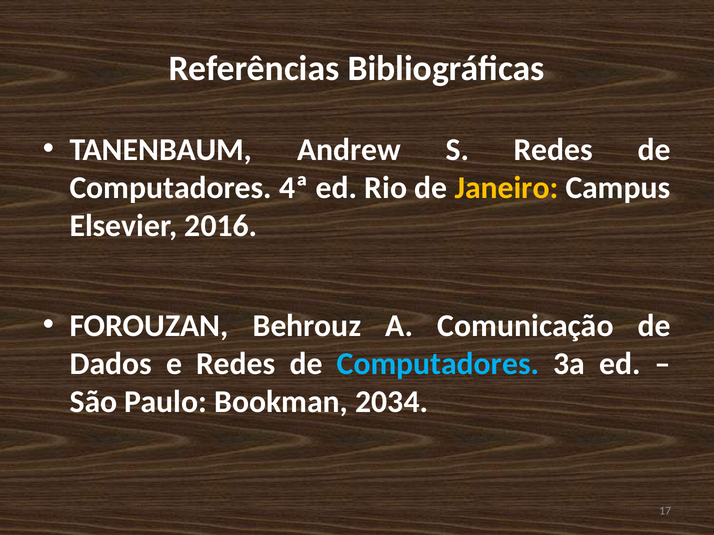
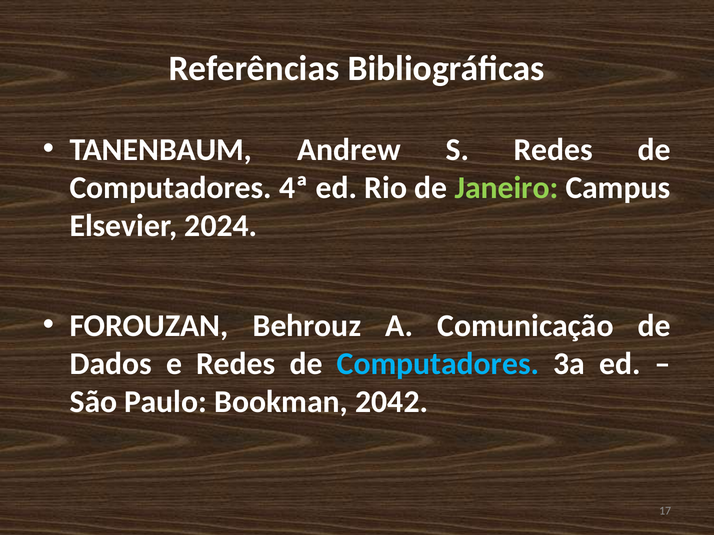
Janeiro colour: yellow -> light green
2016: 2016 -> 2024
2034: 2034 -> 2042
